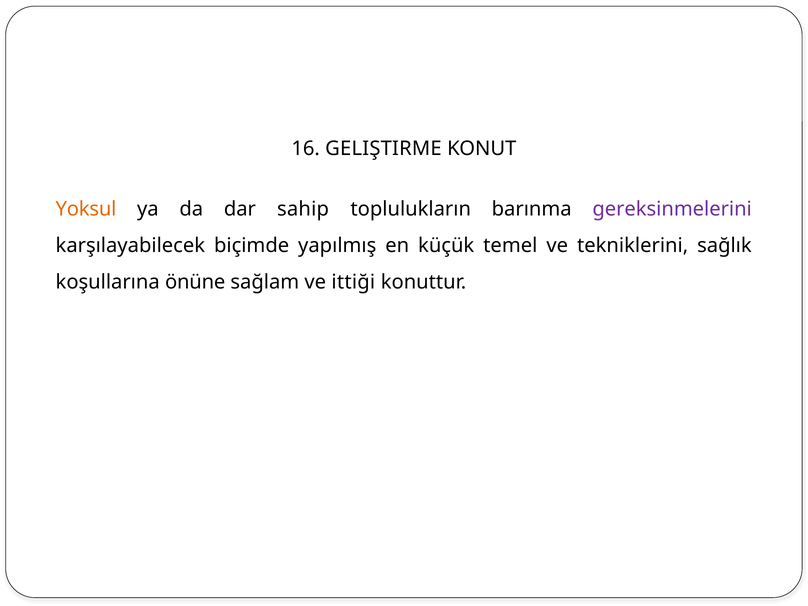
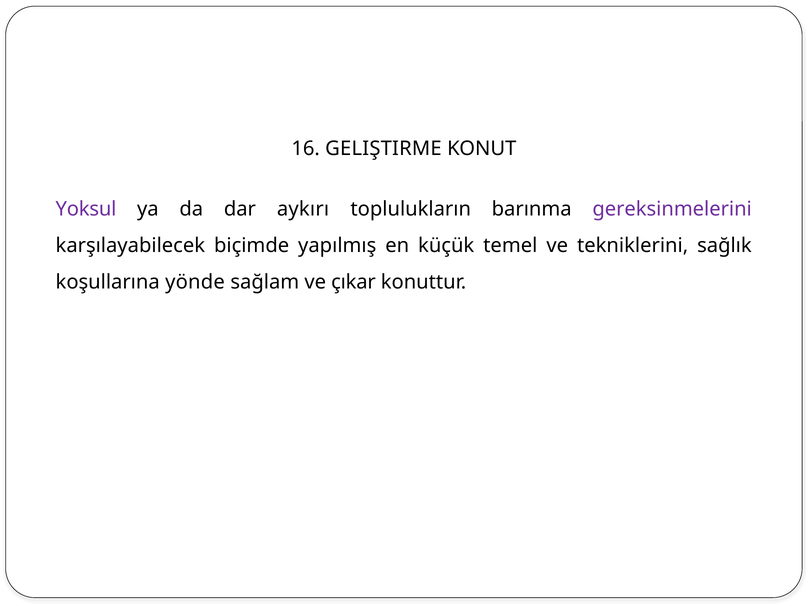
Yoksul colour: orange -> purple
sahip: sahip -> aykırı
önüne: önüne -> yönde
ittiği: ittiği -> çıkar
